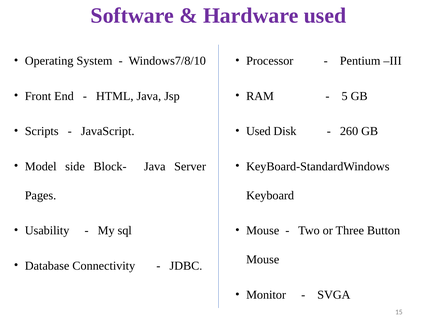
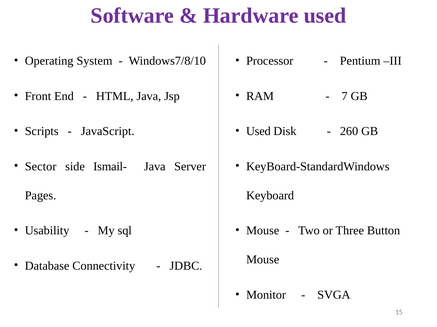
5: 5 -> 7
Model: Model -> Sector
Block-: Block- -> Ismail-
